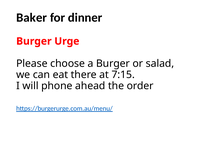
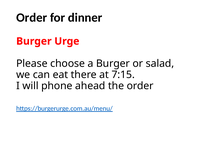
Baker at (32, 18): Baker -> Order
